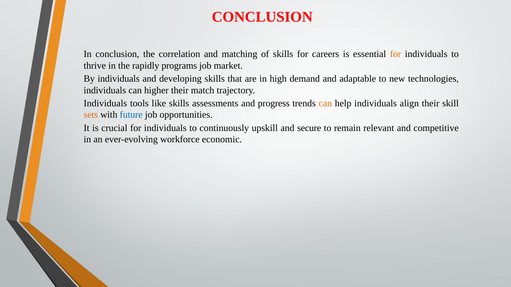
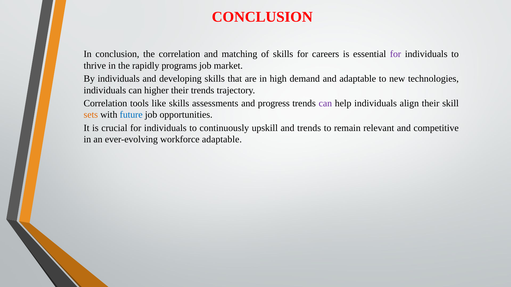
for at (396, 54) colour: orange -> purple
their match: match -> trends
Individuals at (105, 103): Individuals -> Correlation
can at (325, 103) colour: orange -> purple
and secure: secure -> trends
workforce economic: economic -> adaptable
